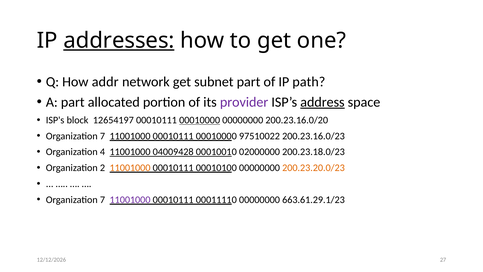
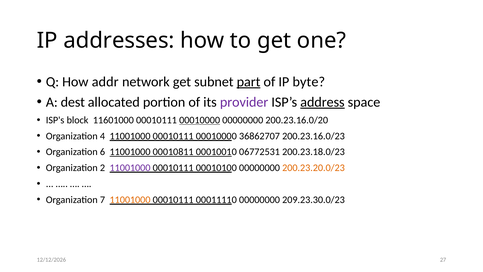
addresses underline: present -> none
part at (249, 82) underline: none -> present
path: path -> byte
A part: part -> dest
12654197: 12654197 -> 11601000
7 at (102, 136): 7 -> 4
97510022: 97510022 -> 36862707
4: 4 -> 6
04009428: 04009428 -> 00010811
02000000: 02000000 -> 06772531
11001000 at (130, 168) colour: orange -> purple
11001000 at (130, 200) colour: purple -> orange
663.61.29.1/23: 663.61.29.1/23 -> 209.23.30.0/23
